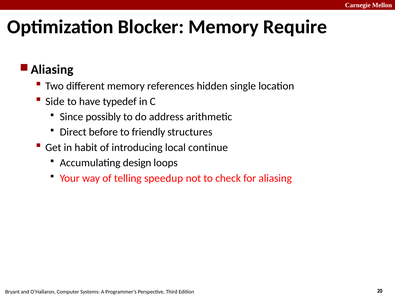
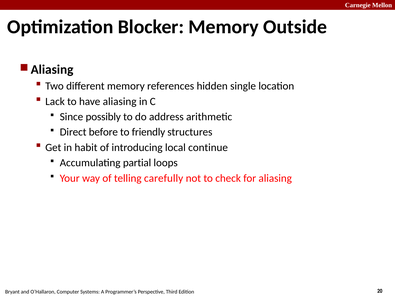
Require: Require -> Outside
Side: Side -> Lack
have typedef: typedef -> aliasing
design: design -> partial
speedup: speedup -> carefully
